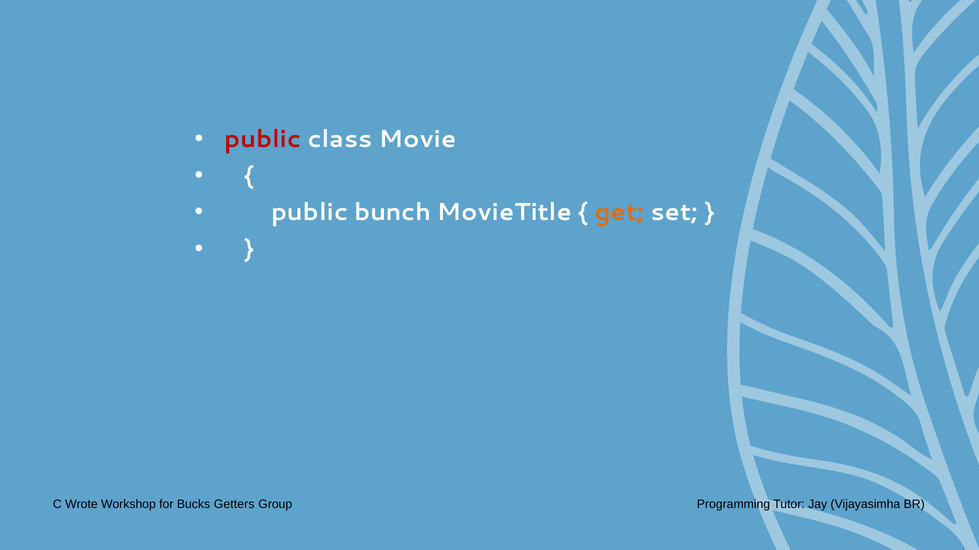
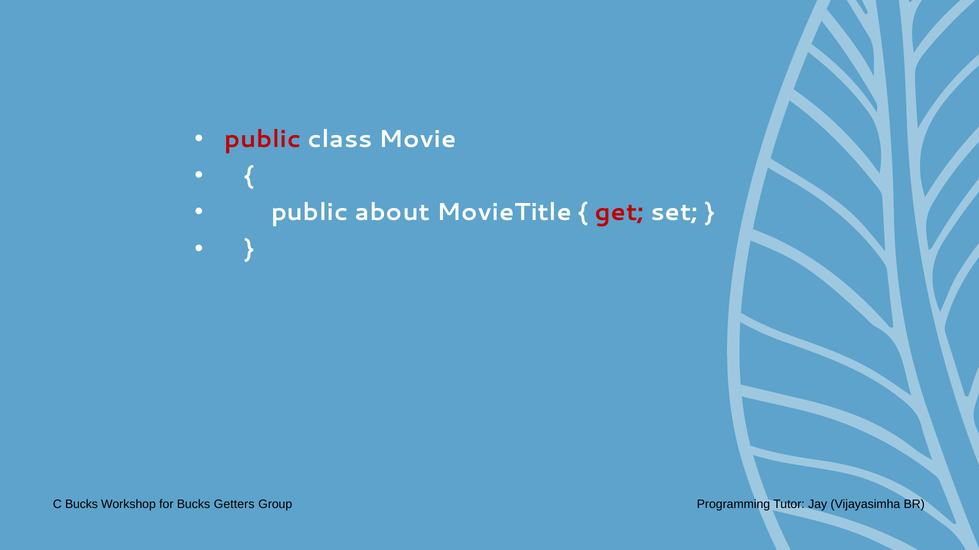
bunch: bunch -> about
get colour: orange -> red
C Wrote: Wrote -> Bucks
